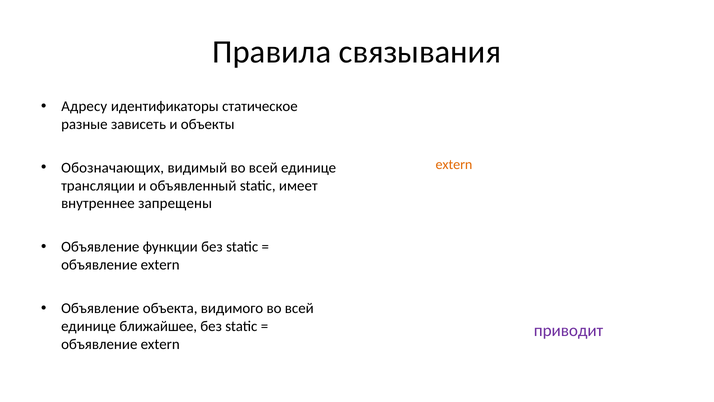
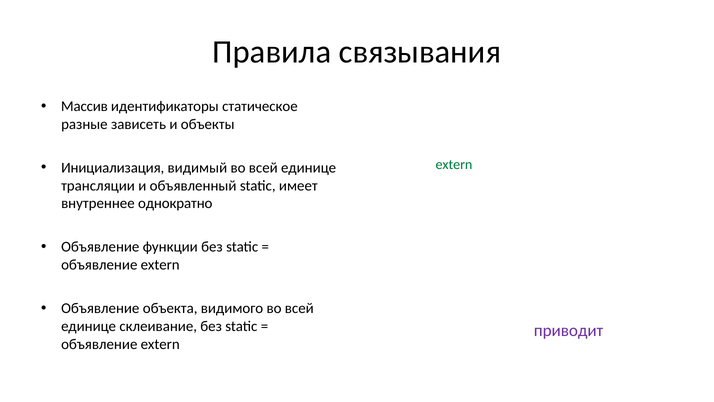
Адресу: Адресу -> Массив
extern at (454, 164) colour: orange -> green
Обозначающих: Обозначающих -> Инициализация
запрещены: запрещены -> однократно
ближайшее: ближайшее -> склеивание
